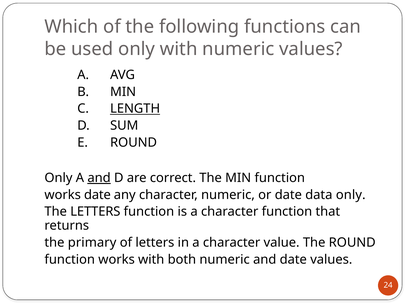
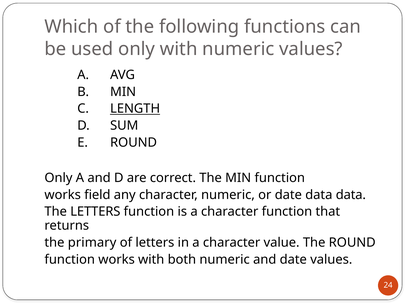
and at (99, 178) underline: present -> none
works date: date -> field
data only: only -> data
